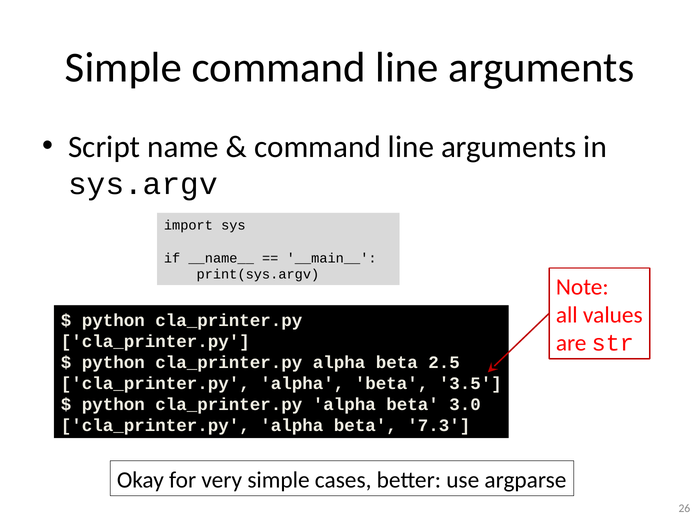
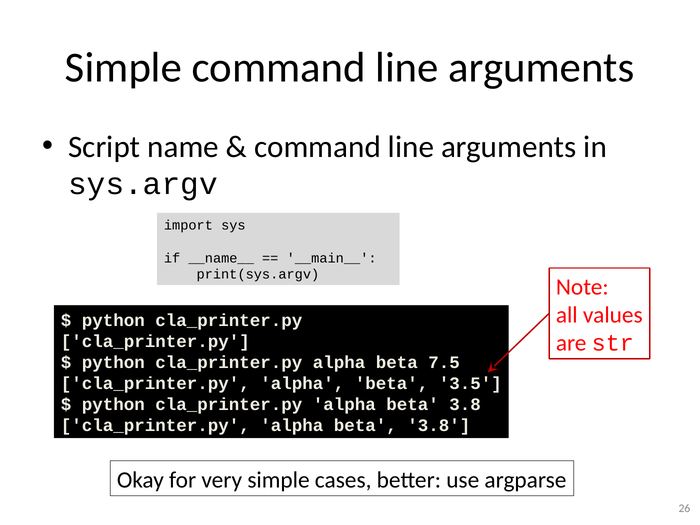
2.5: 2.5 -> 7.5
3.0 at (465, 404): 3.0 -> 3.8
7.3 at (439, 425): 7.3 -> 3.8
